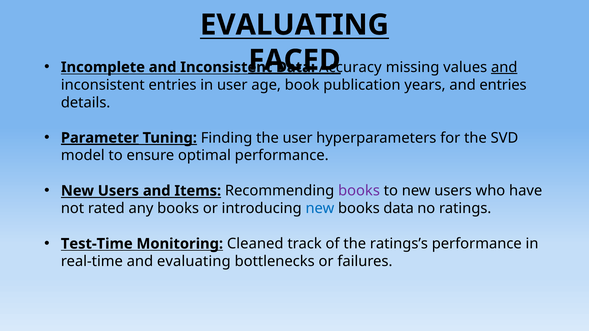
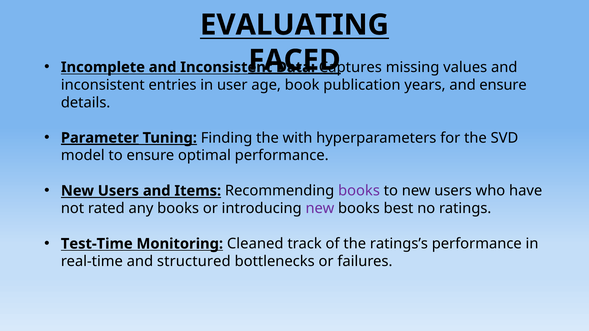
Accuracy: Accuracy -> Captures
and at (504, 67) underline: present -> none
and entries: entries -> ensure
the user: user -> with
new at (320, 209) colour: blue -> purple
books data: data -> best
and evaluating: evaluating -> structured
